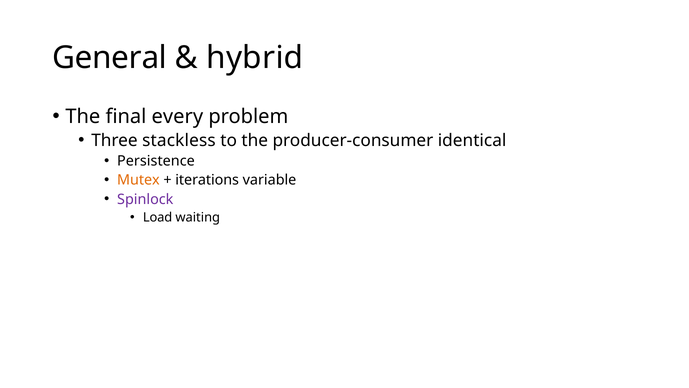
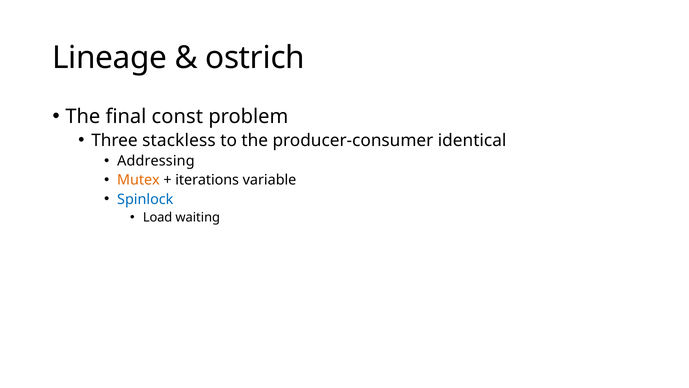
General: General -> Lineage
hybrid: hybrid -> ostrich
every: every -> const
Persistence: Persistence -> Addressing
Spinlock colour: purple -> blue
